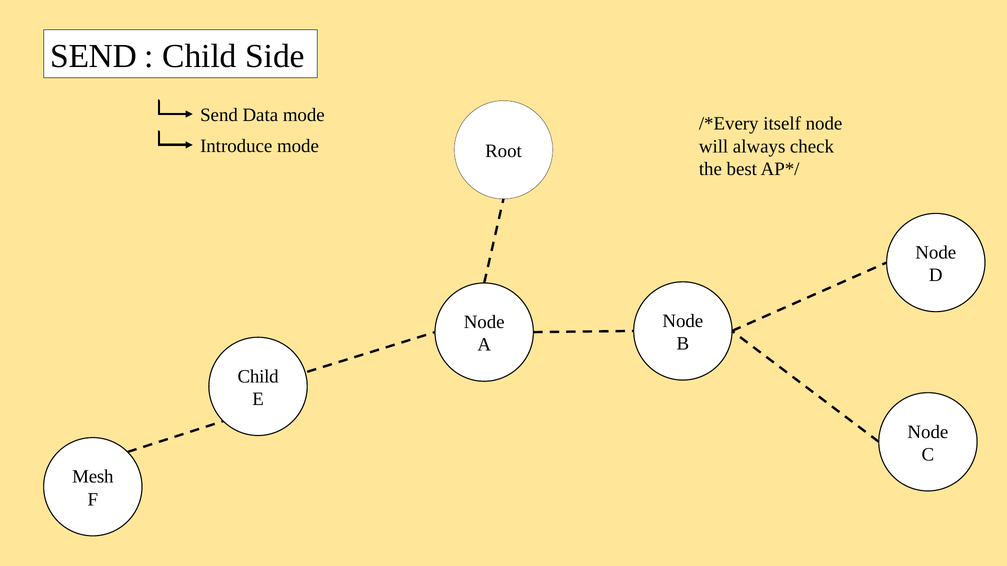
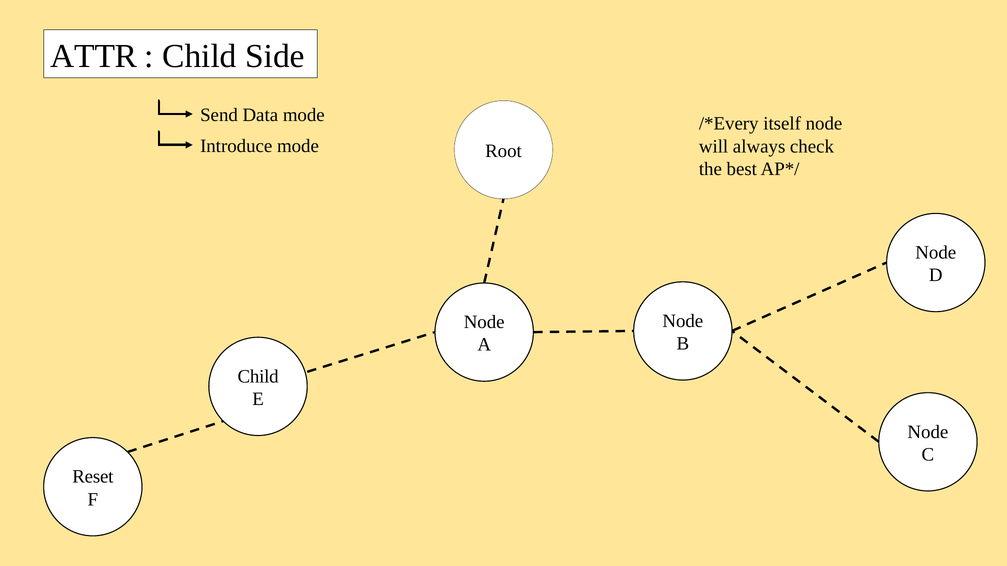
SEND at (94, 56): SEND -> ATTR
Mesh: Mesh -> Reset
